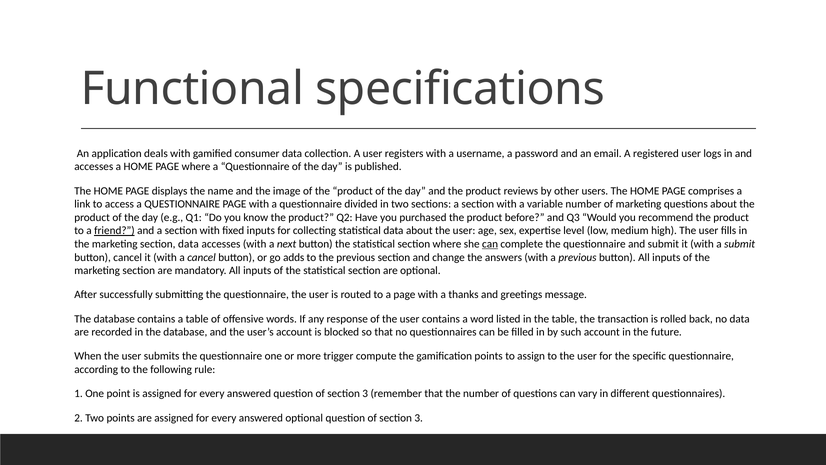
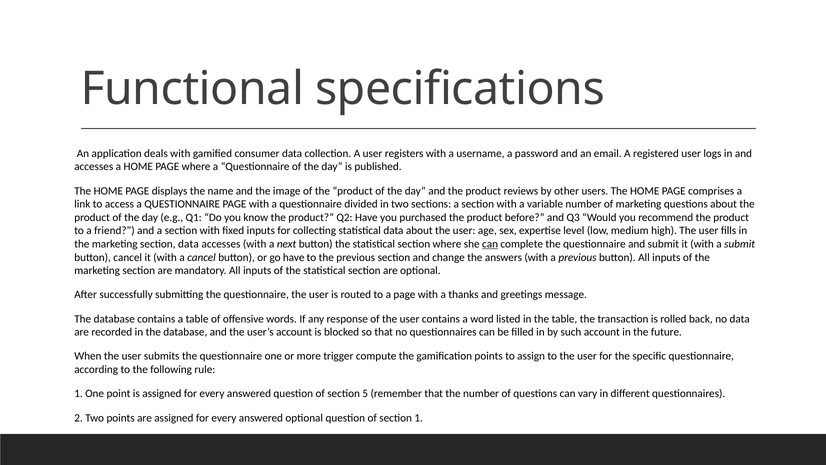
friend underline: present -> none
go adds: adds -> have
3 at (365, 393): 3 -> 5
3 at (419, 417): 3 -> 1
